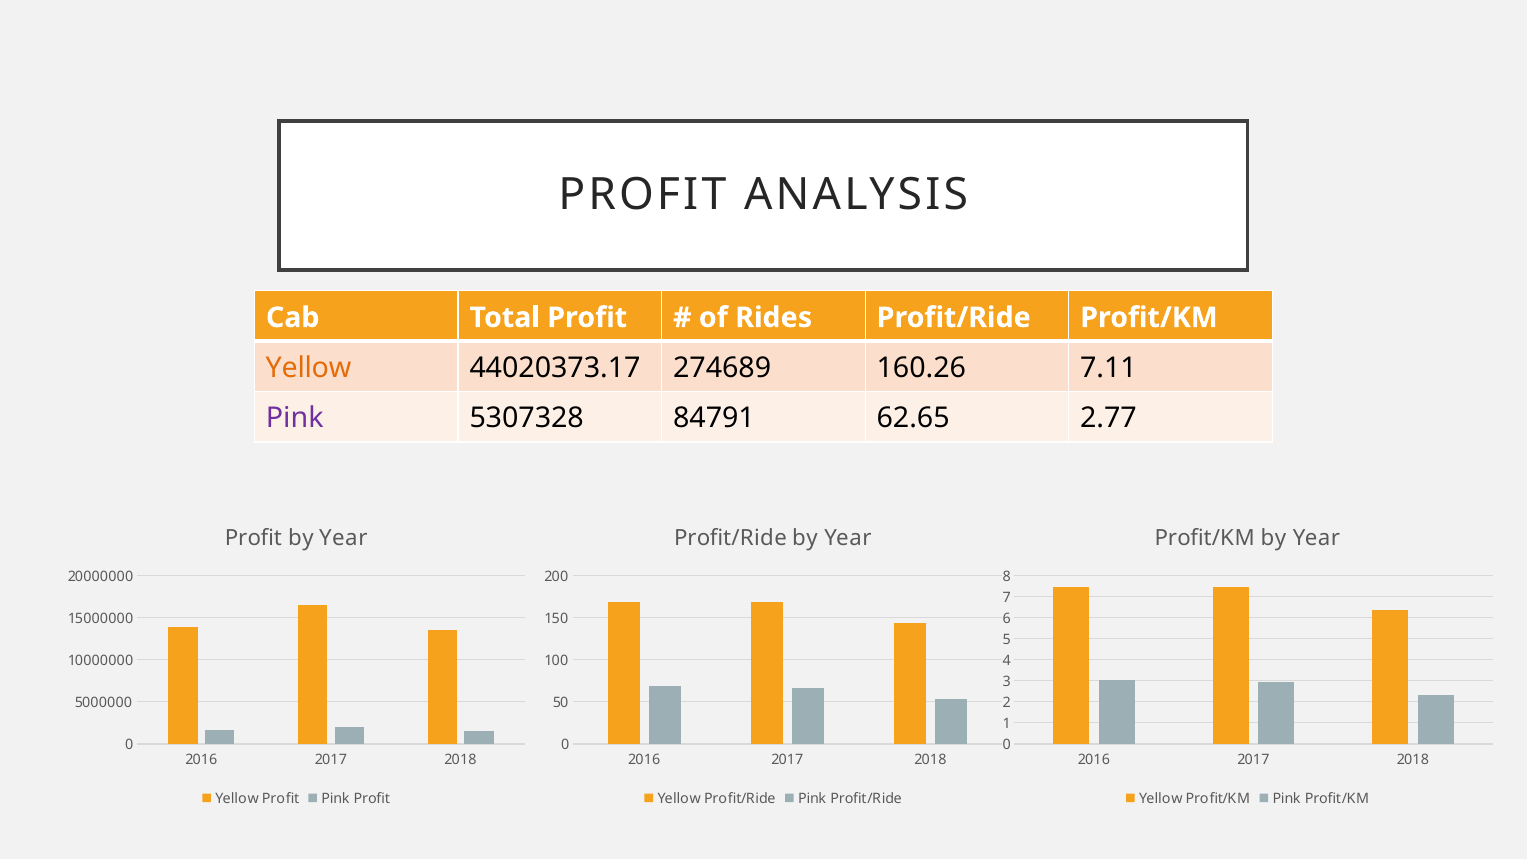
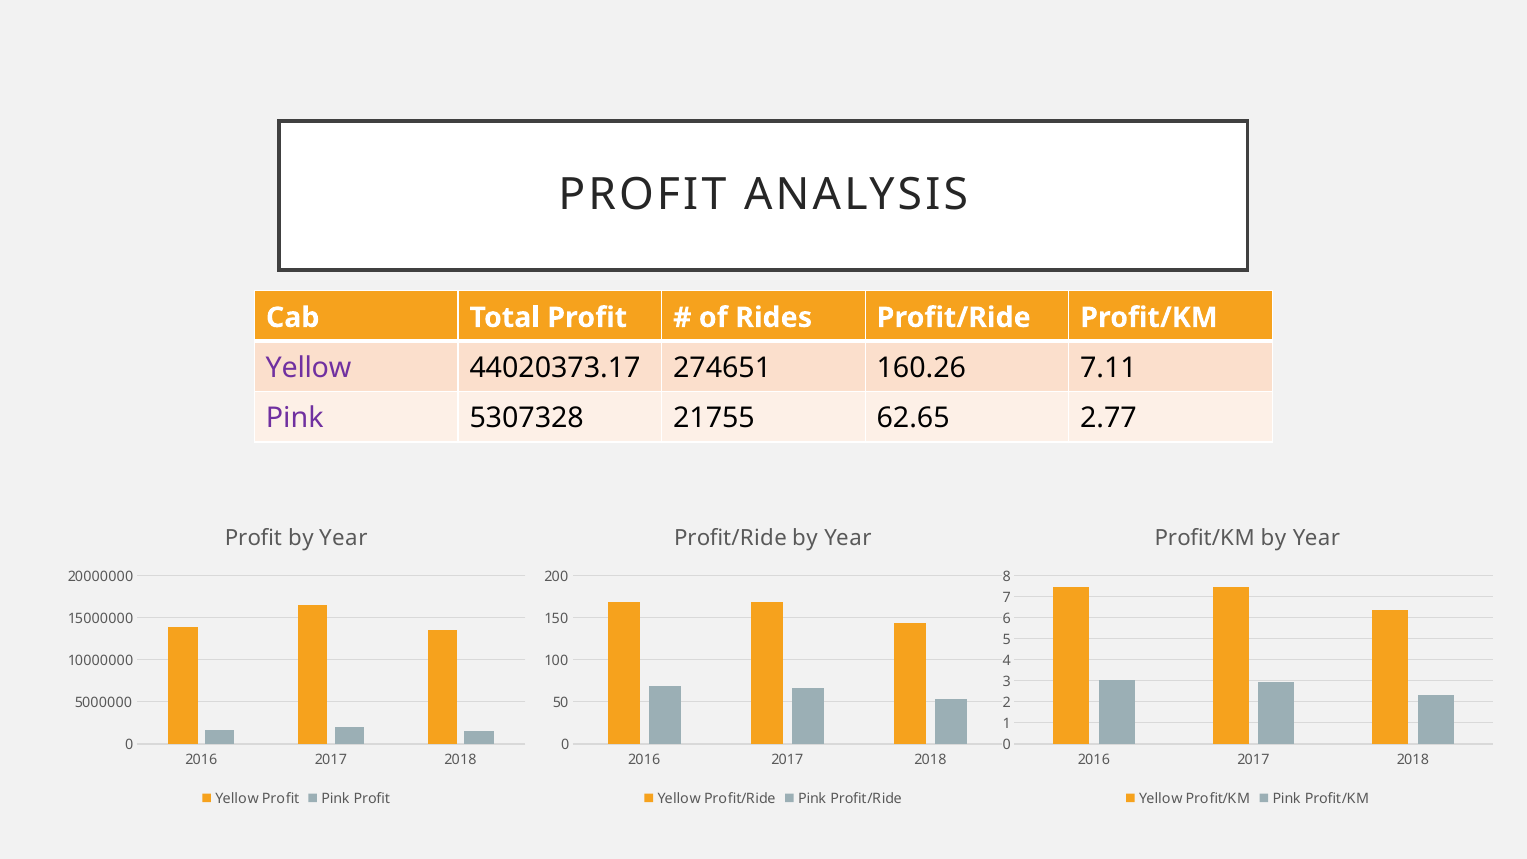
Yellow at (309, 368) colour: orange -> purple
274689: 274689 -> 274651
84791: 84791 -> 21755
